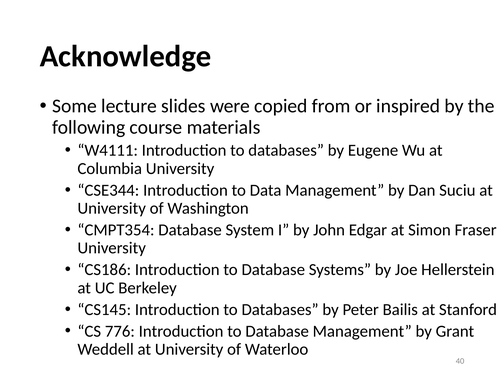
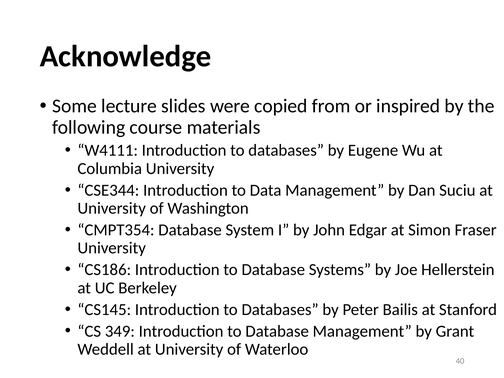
776: 776 -> 349
